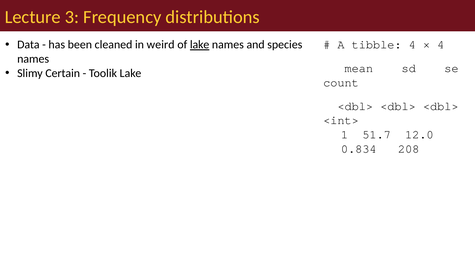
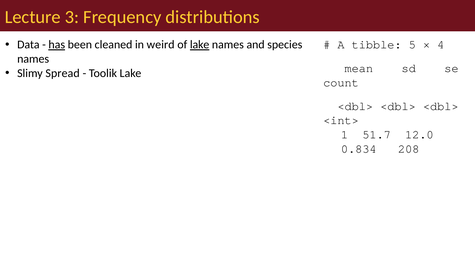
has underline: none -> present
tibble 4: 4 -> 5
Certain: Certain -> Spread
